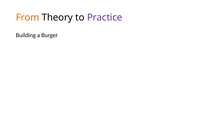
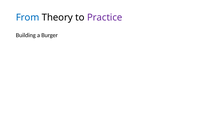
From colour: orange -> blue
